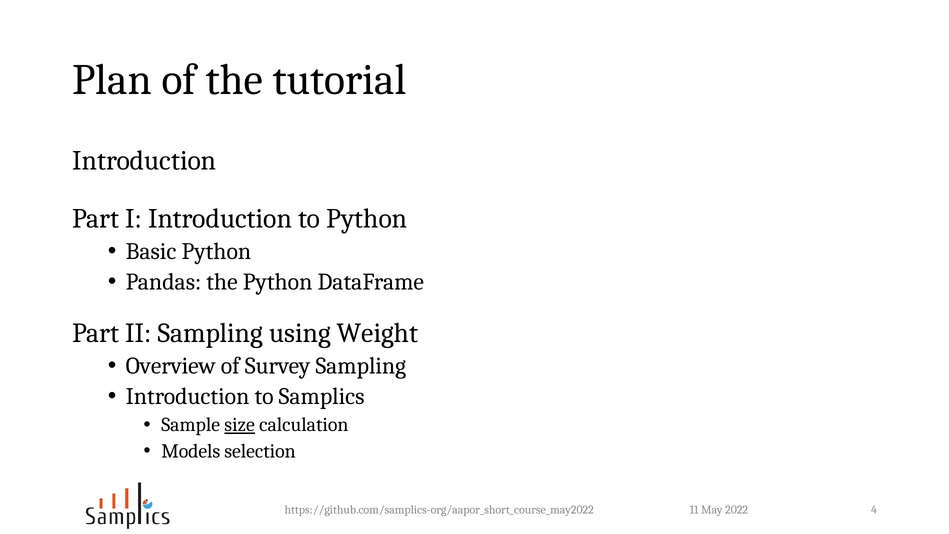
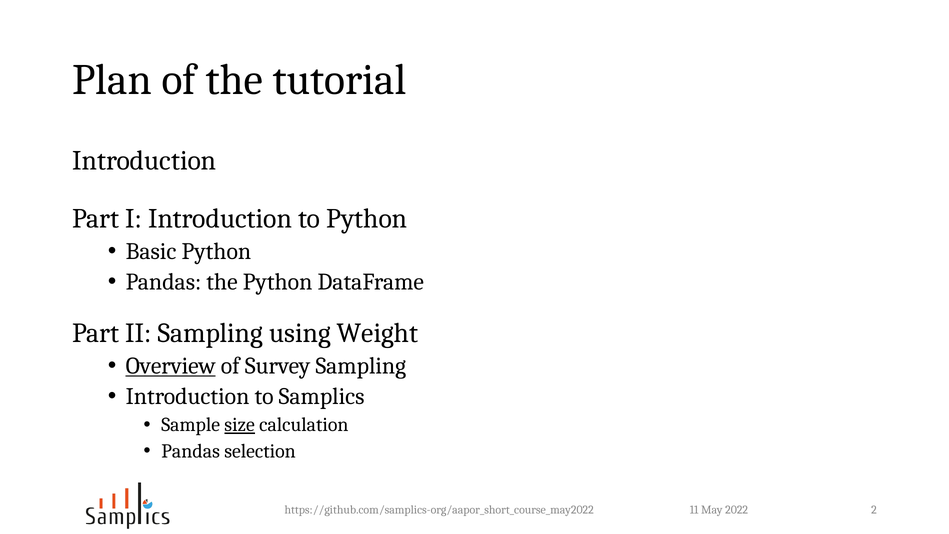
Overview underline: none -> present
Models at (191, 451): Models -> Pandas
4: 4 -> 2
